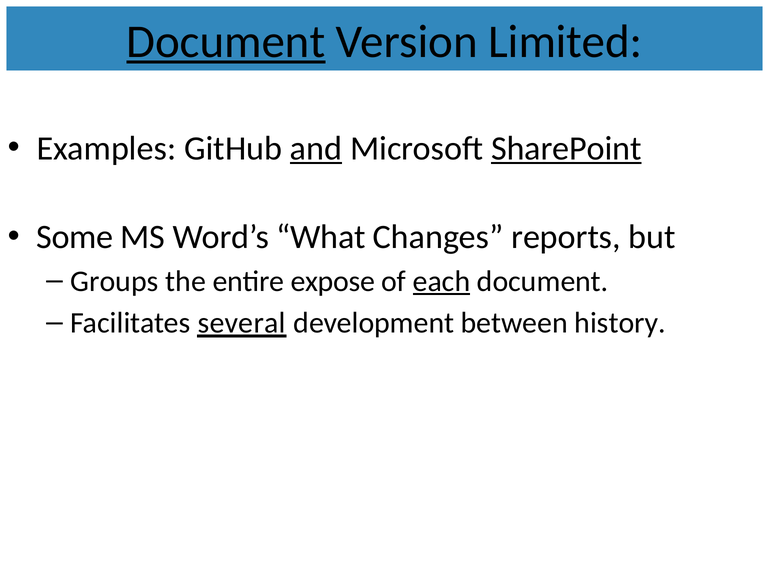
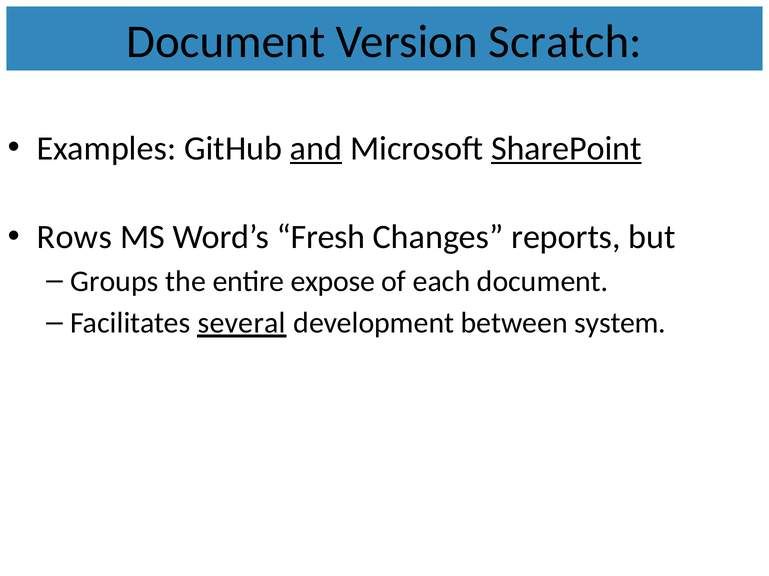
Document at (226, 42) underline: present -> none
Limited: Limited -> Scratch
Some: Some -> Rows
What: What -> Fresh
each underline: present -> none
history: history -> system
